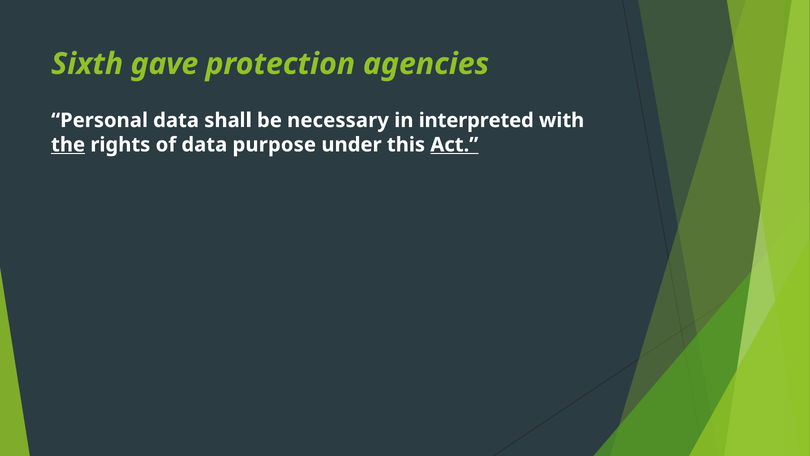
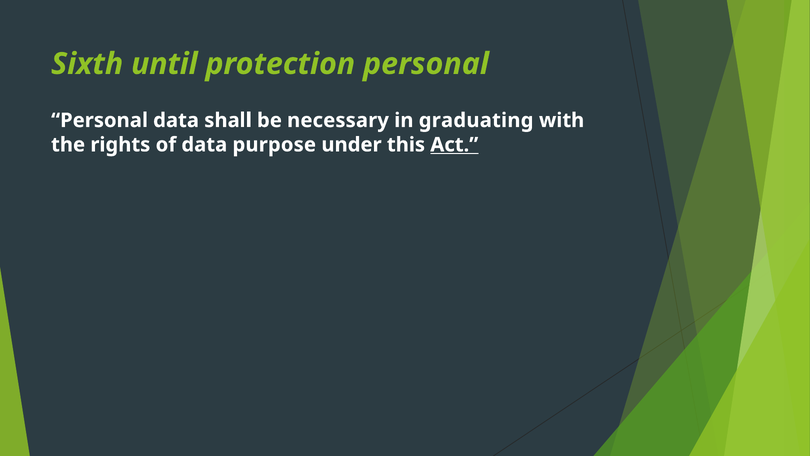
gave: gave -> until
protection agencies: agencies -> personal
interpreted: interpreted -> graduating
the underline: present -> none
